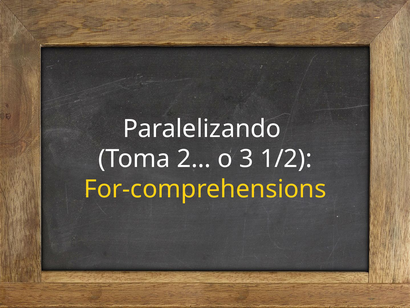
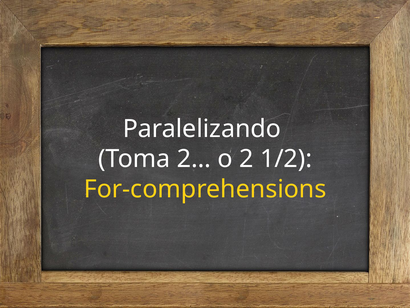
3: 3 -> 2
